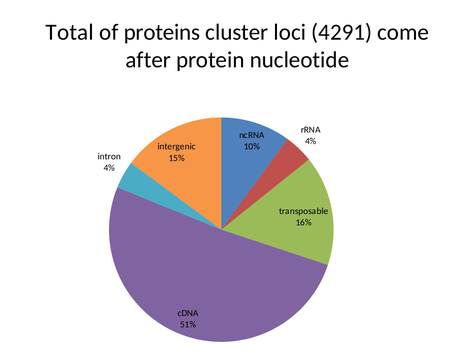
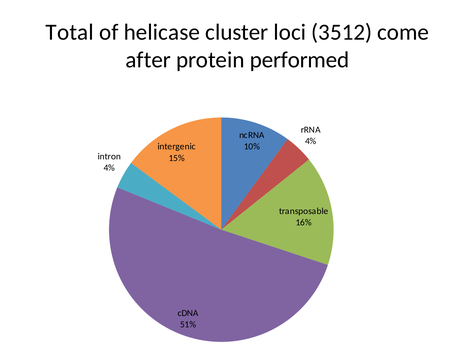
proteins: proteins -> helicase
4291: 4291 -> 3512
nucleotide: nucleotide -> performed
